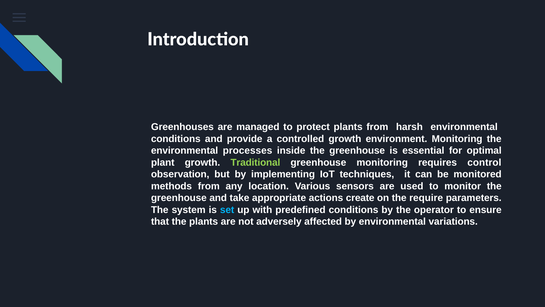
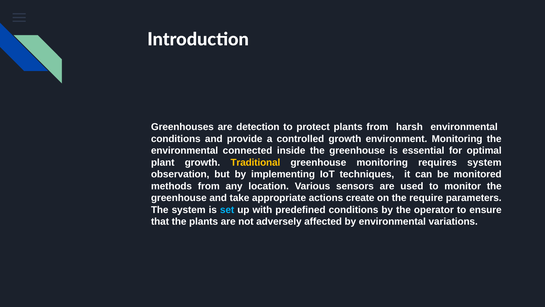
managed: managed -> detection
processes: processes -> connected
Traditional colour: light green -> yellow
requires control: control -> system
